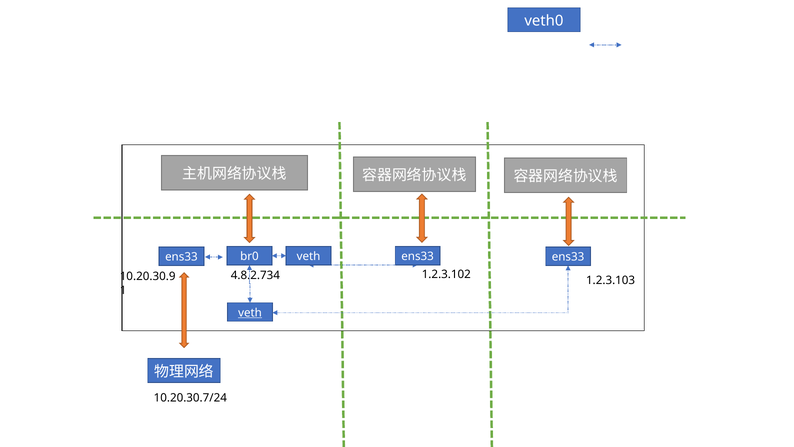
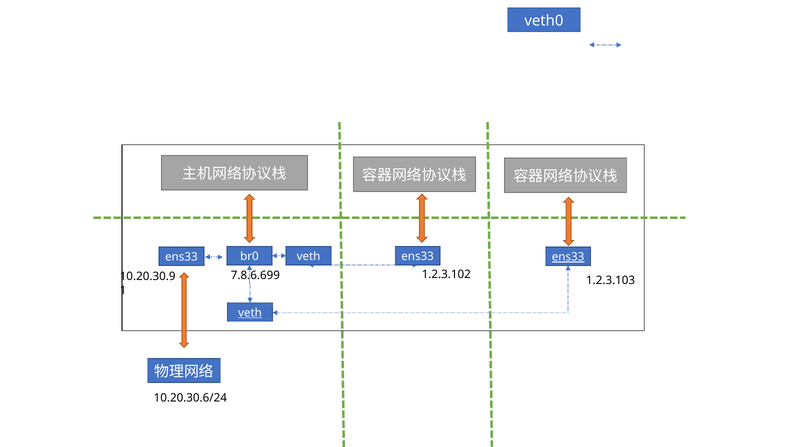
ens33 at (568, 257) underline: none -> present
4.8.2.734: 4.8.2.734 -> 7.8.6.699
10.20.30.7/24: 10.20.30.7/24 -> 10.20.30.6/24
